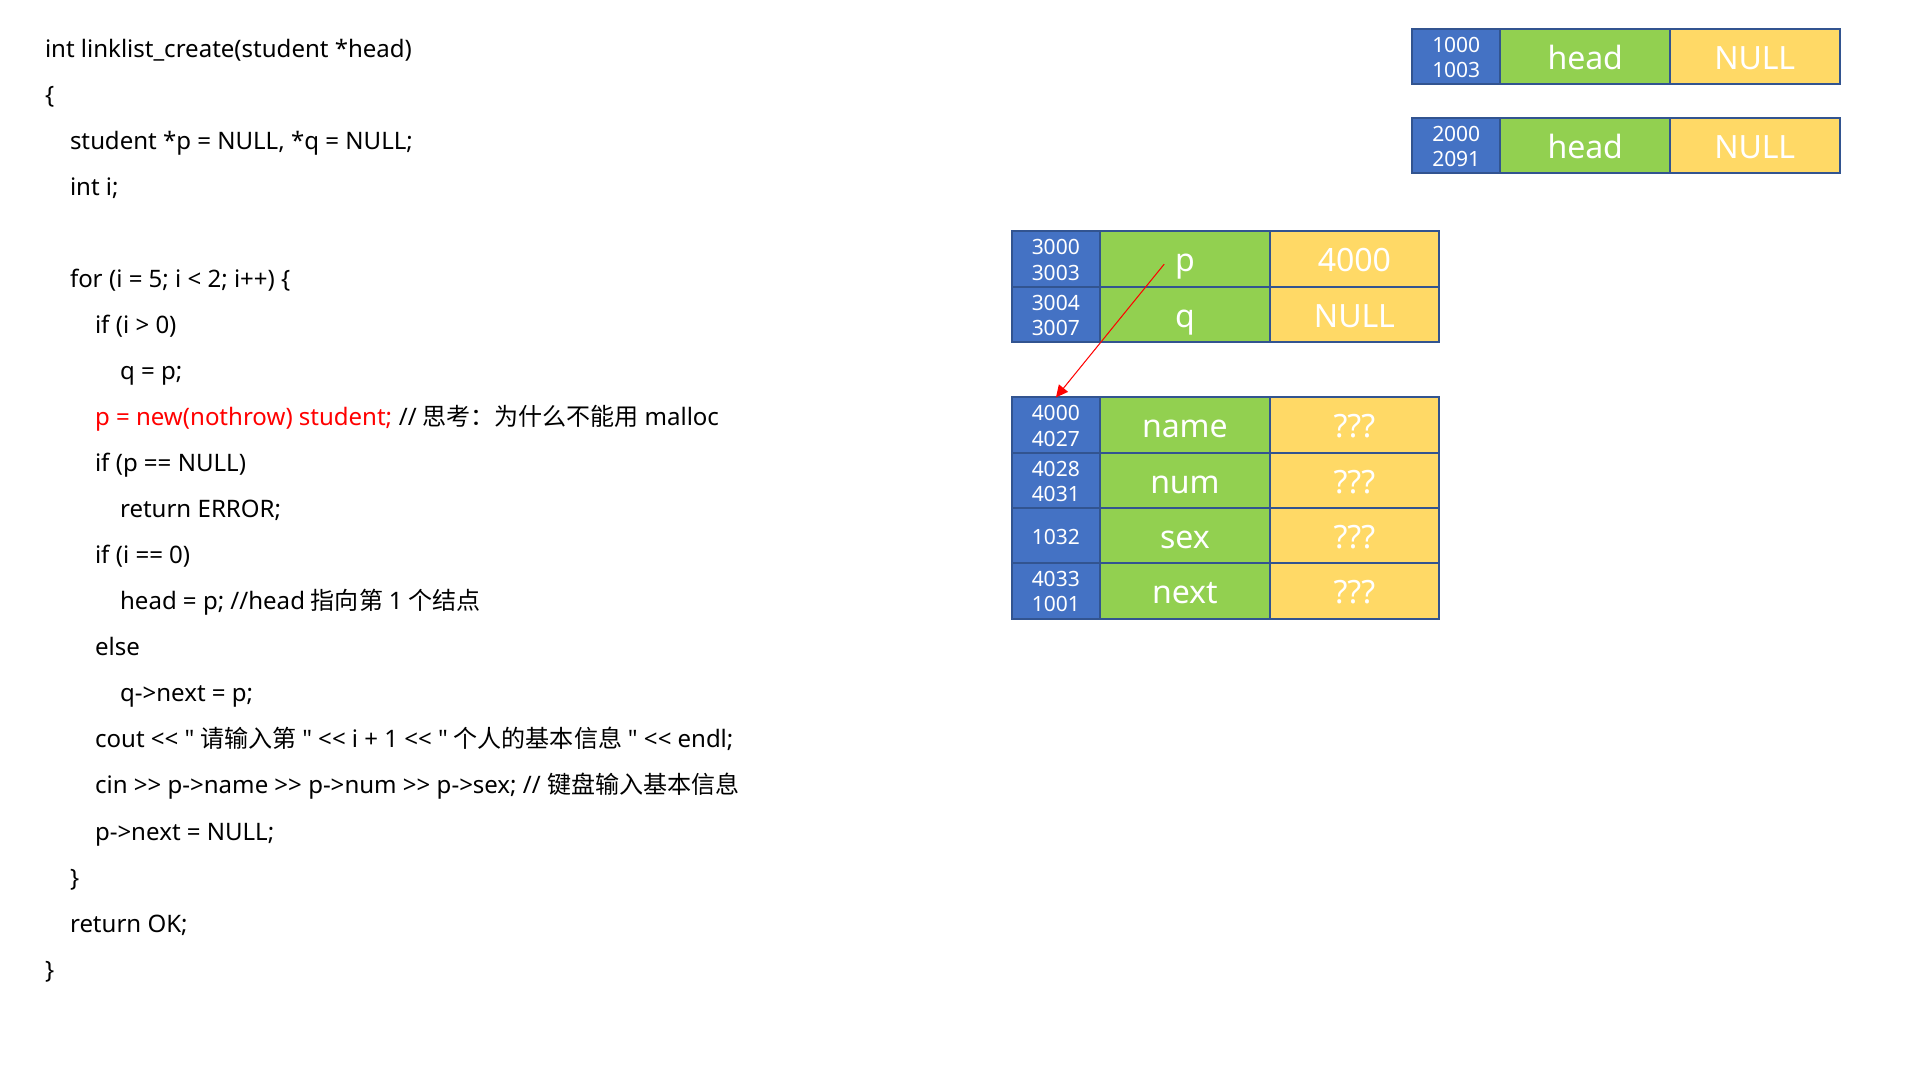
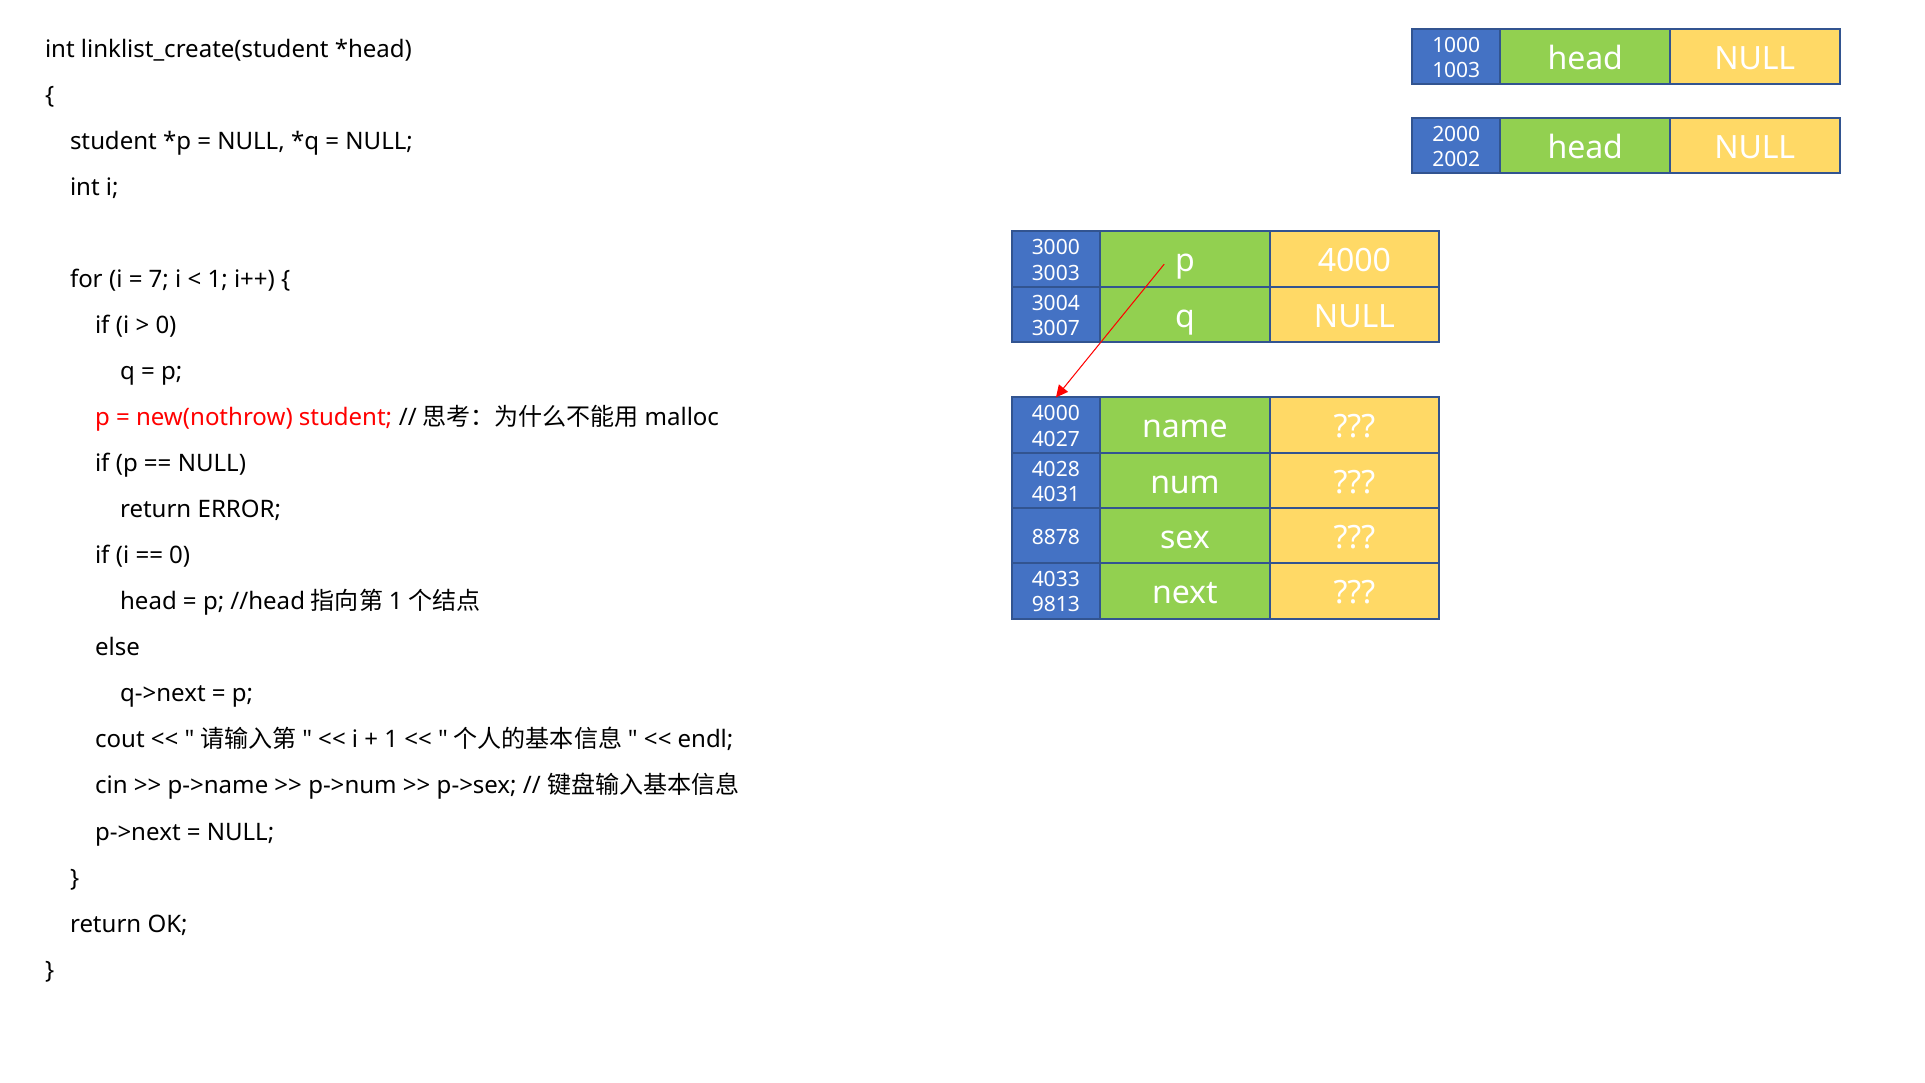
2091: 2091 -> 2002
5: 5 -> 7
2 at (218, 279): 2 -> 1
1032: 1032 -> 8878
1001: 1001 -> 9813
